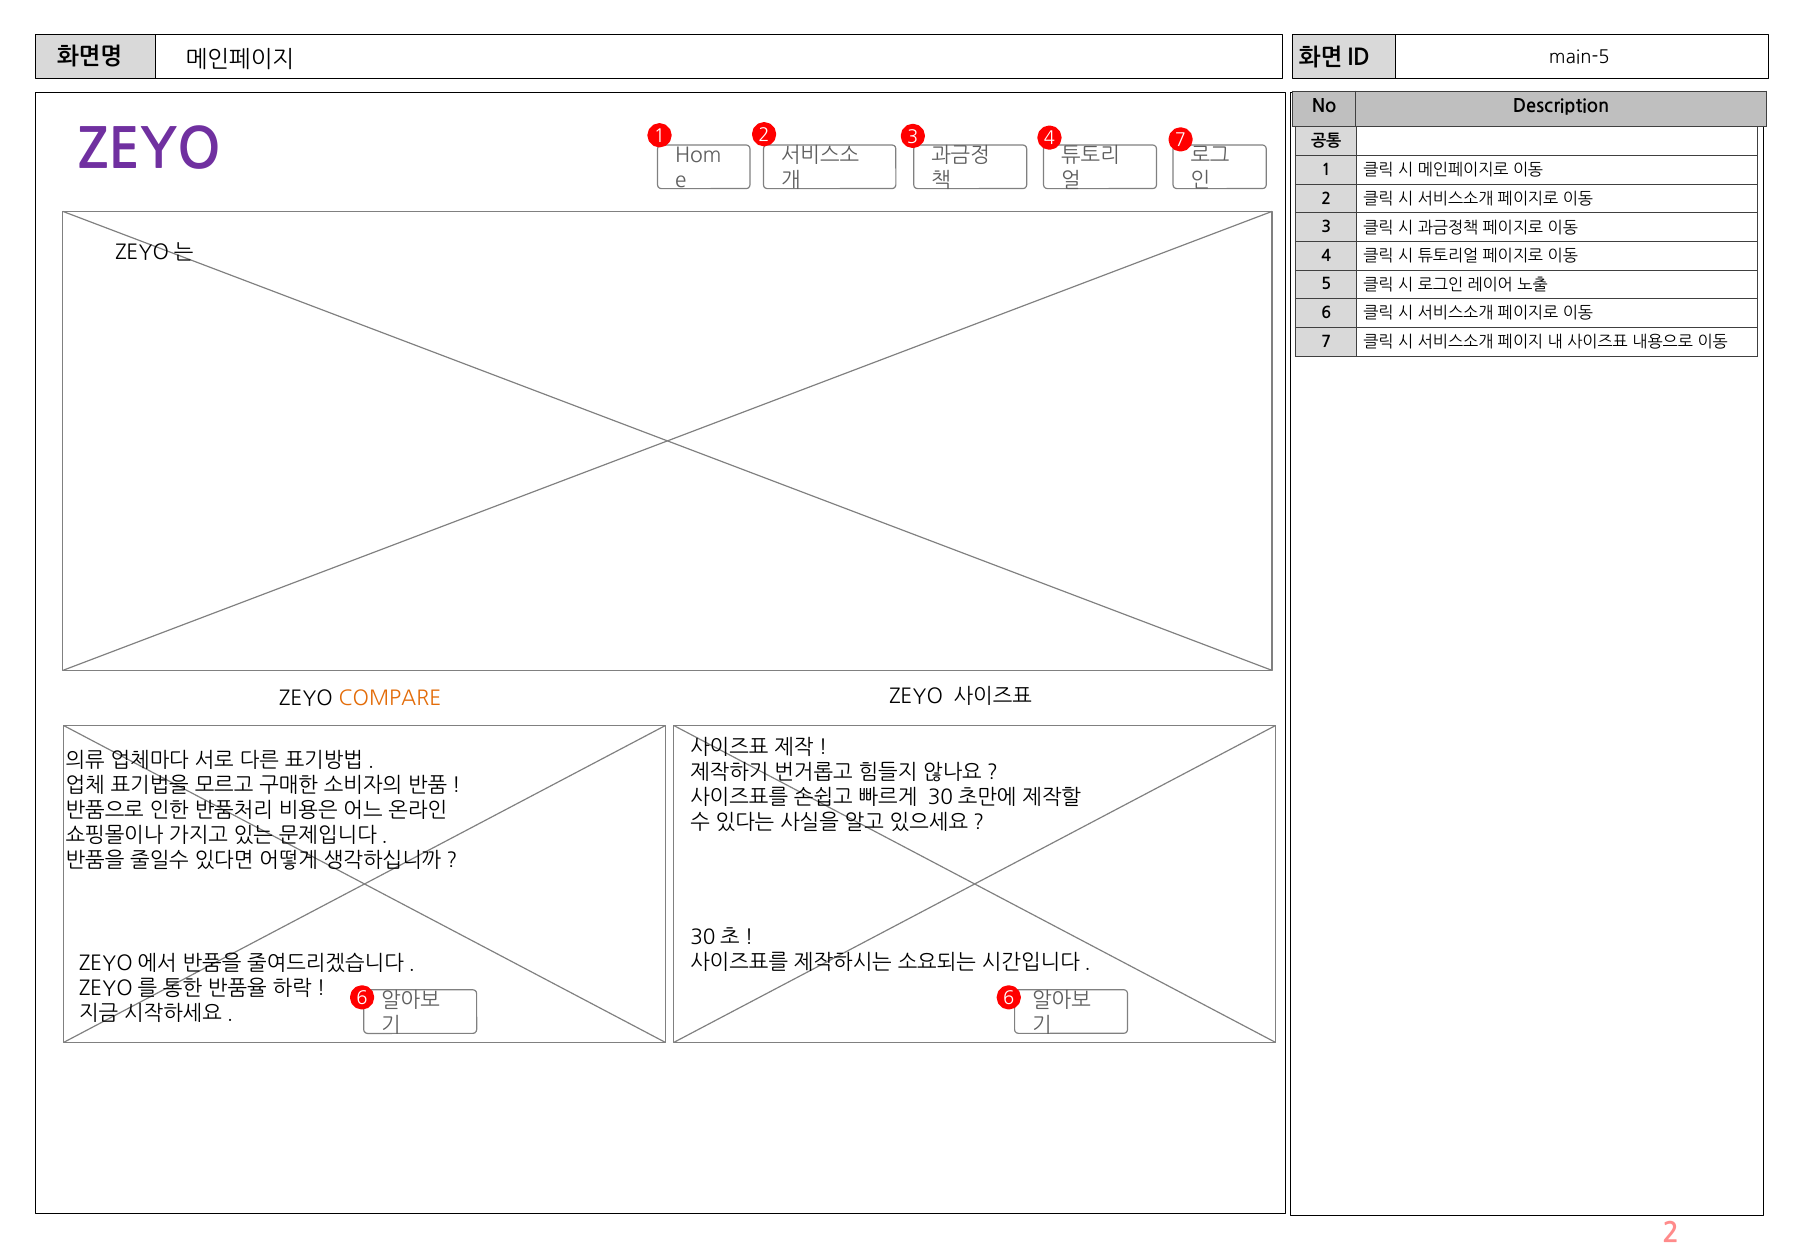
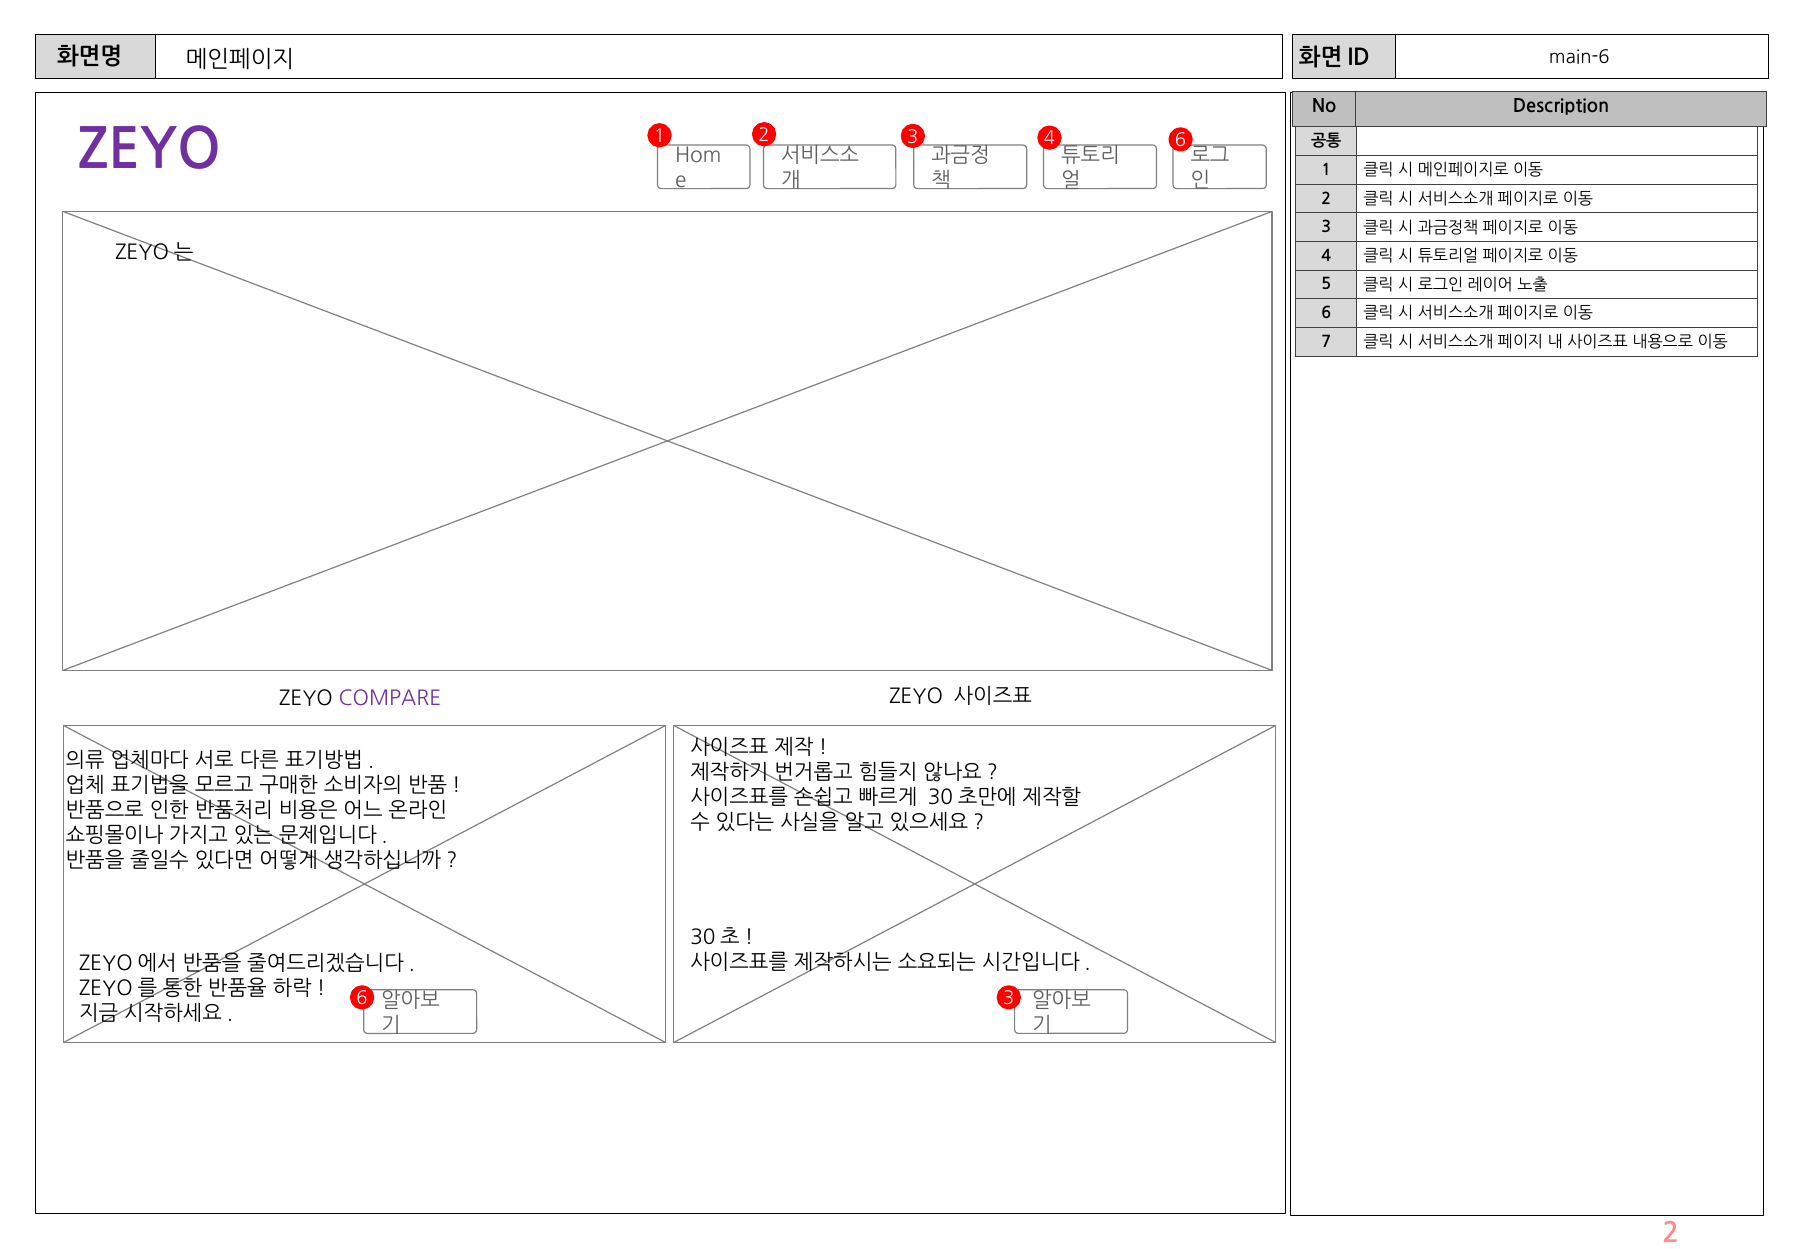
main-5: main-5 -> main-6
4 7: 7 -> 6
COMPARE colour: orange -> purple
6 6: 6 -> 3
